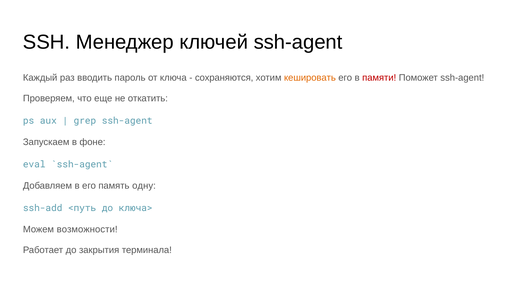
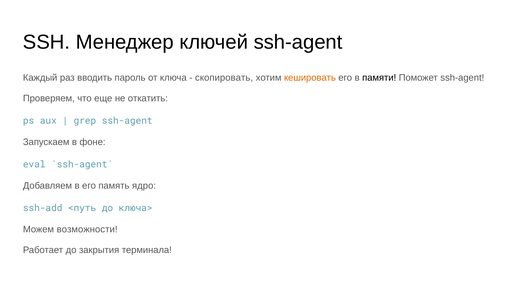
сохраняются: сохраняются -> скопировать
памяти colour: red -> black
одну: одну -> ядро
